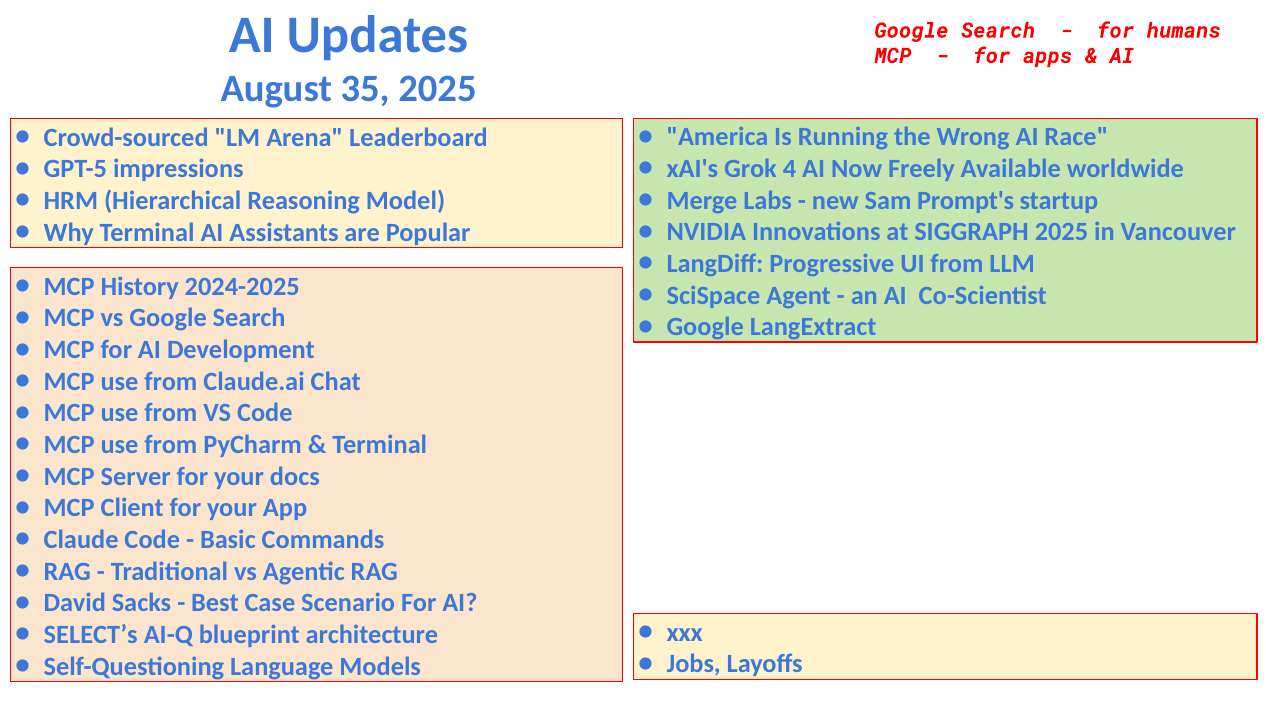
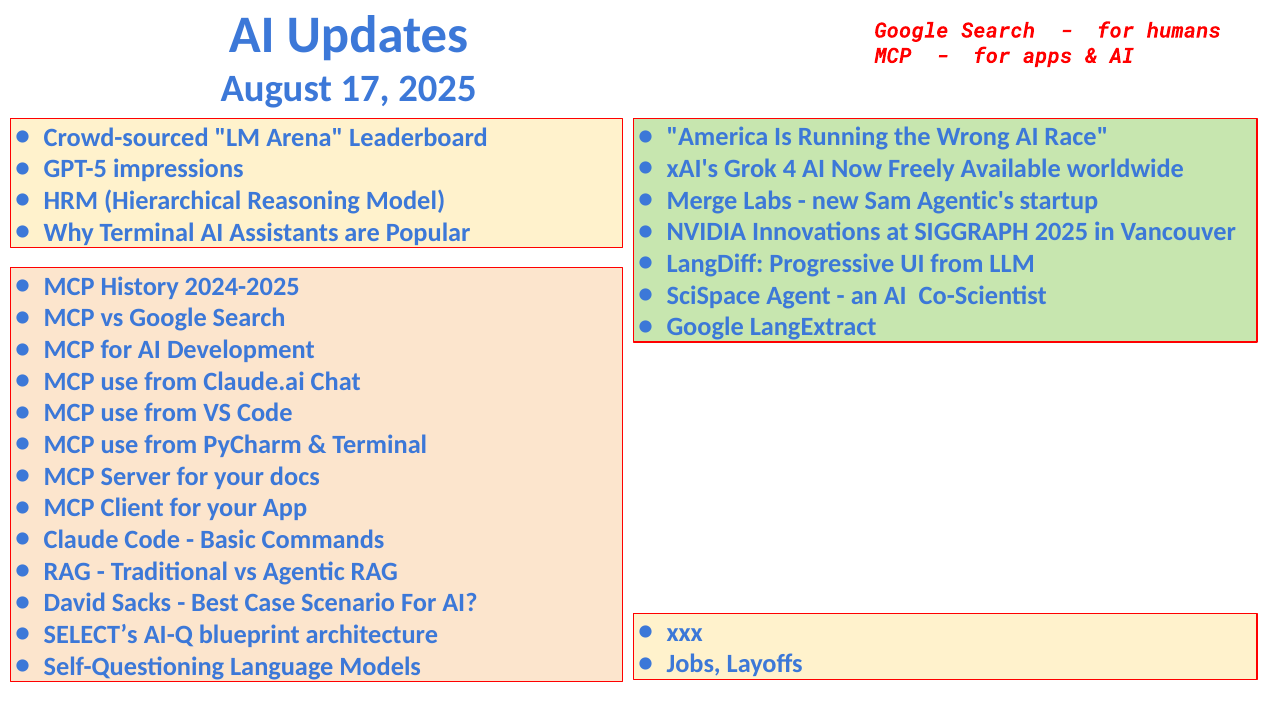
35: 35 -> 17
Prompt's: Prompt's -> Agentic's
